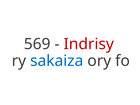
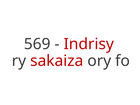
sakaiza colour: blue -> red
